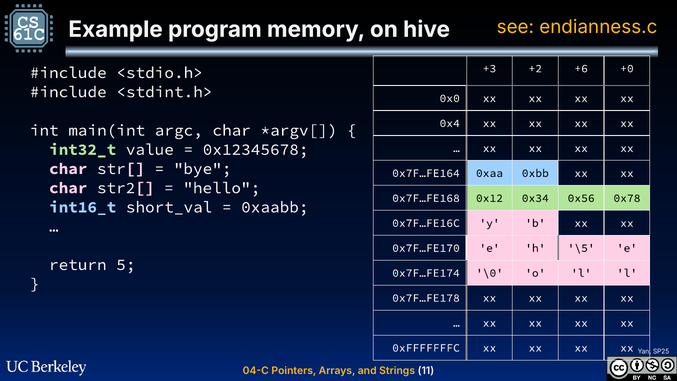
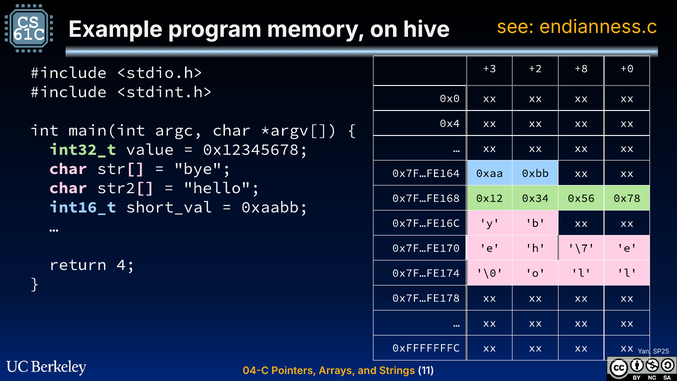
+6: +6 -> +8
\5: \5 -> \7
5: 5 -> 4
